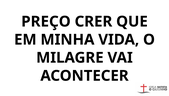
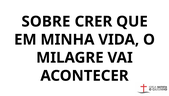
PREÇO: PREÇO -> SOBRE
